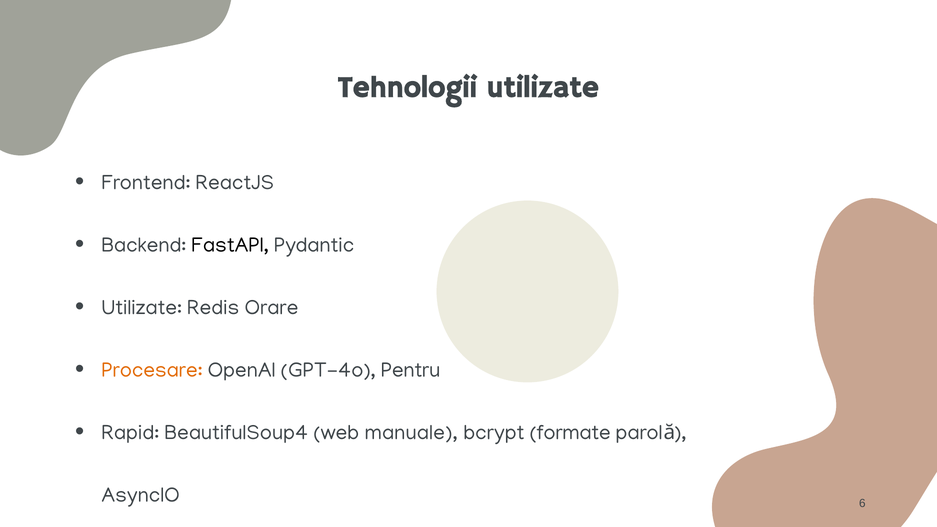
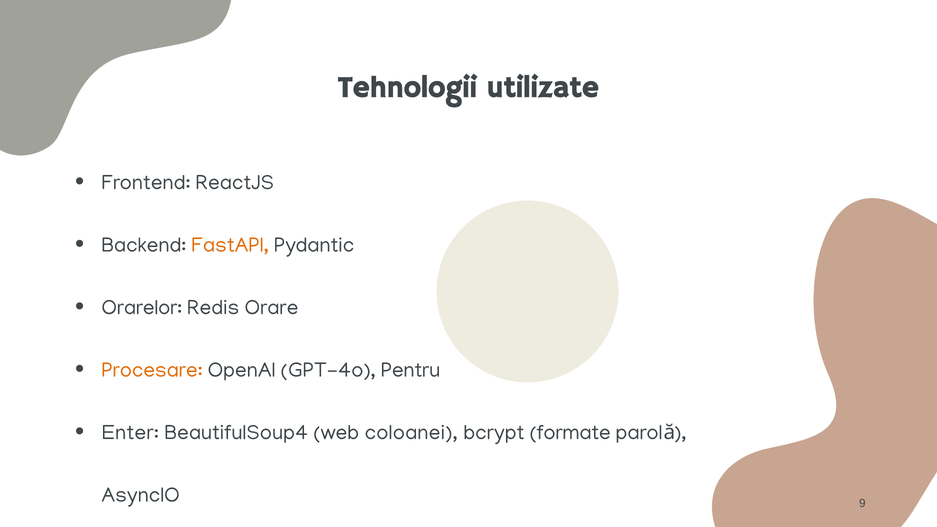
FastAPI colour: black -> orange
Utilizate at (142, 307): Utilizate -> Orarelor
Rapid: Rapid -> Enter
manuale: manuale -> coloanei
6: 6 -> 9
